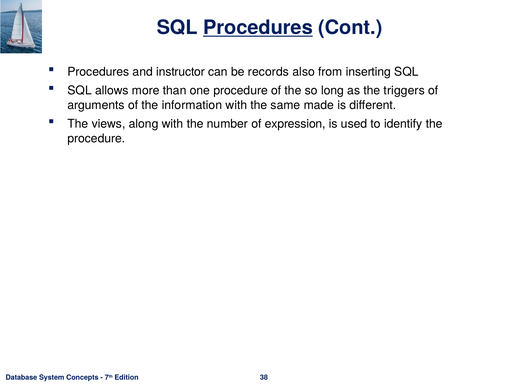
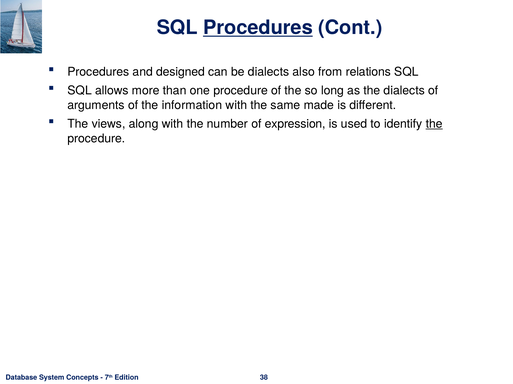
instructor: instructor -> designed
be records: records -> dialects
inserting: inserting -> relations
the triggers: triggers -> dialects
the at (434, 124) underline: none -> present
